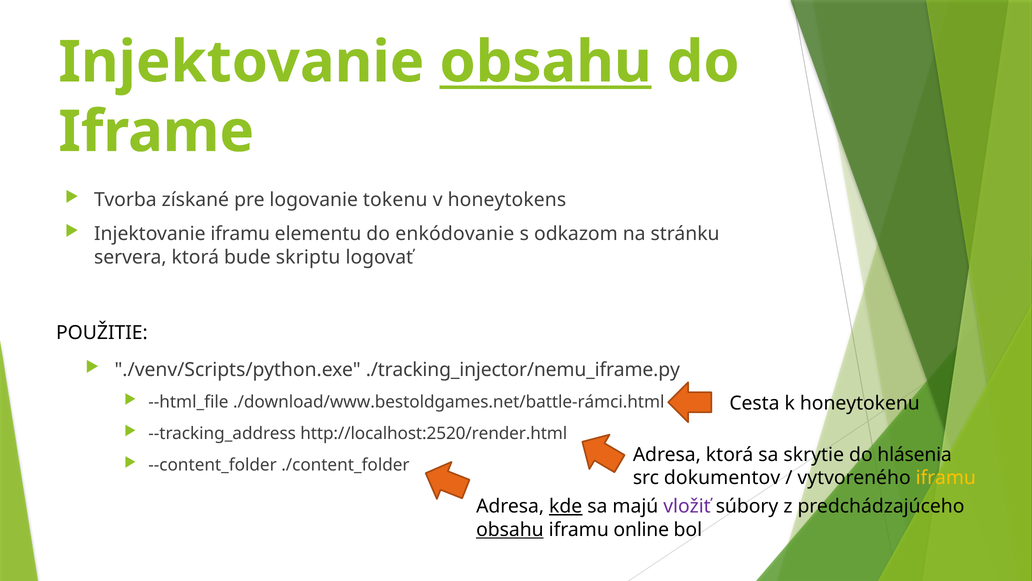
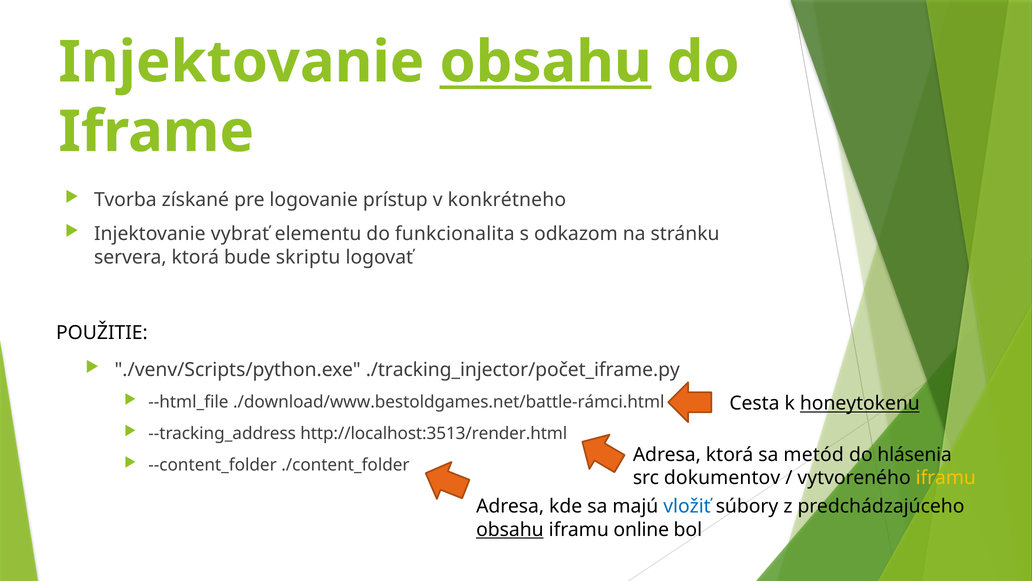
tokenu: tokenu -> prístup
honeytokens: honeytokens -> konkrétneho
Injektovanie iframu: iframu -> vybrať
enkódovanie: enkódovanie -> funkcionalita
./tracking_injector/nemu_iframe.py: ./tracking_injector/nemu_iframe.py -> ./tracking_injector/počet_iframe.py
honeytokenu underline: none -> present
http://localhost:2520/render.html: http://localhost:2520/render.html -> http://localhost:3513/render.html
skrytie: skrytie -> metód
kde underline: present -> none
vložiť colour: purple -> blue
